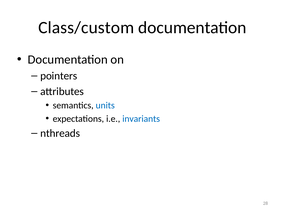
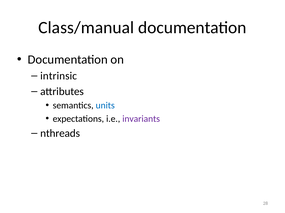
Class/custom: Class/custom -> Class/manual
pointers: pointers -> intrinsic
invariants colour: blue -> purple
